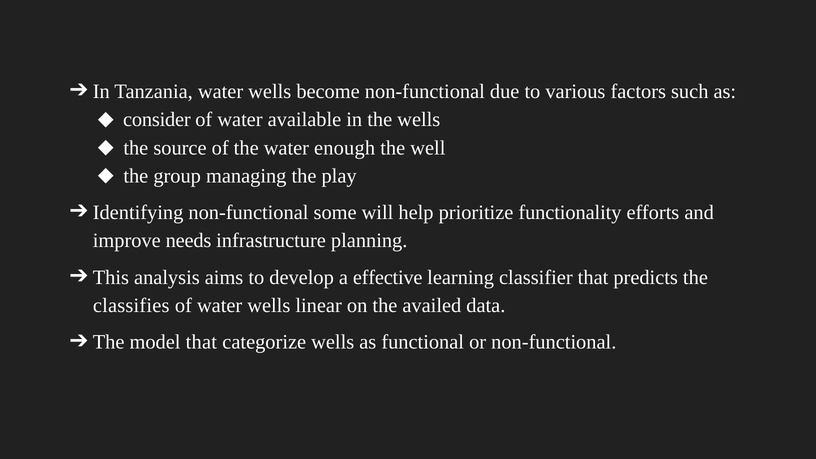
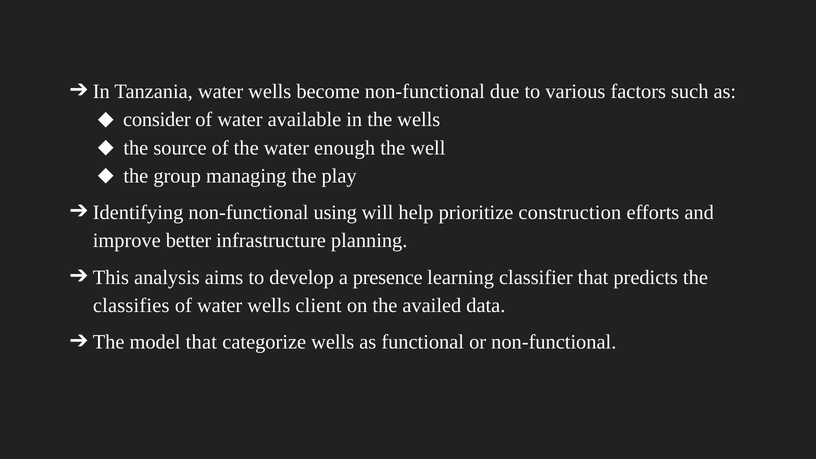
some: some -> using
functionality: functionality -> construction
needs: needs -> better
effective: effective -> presence
linear: linear -> client
